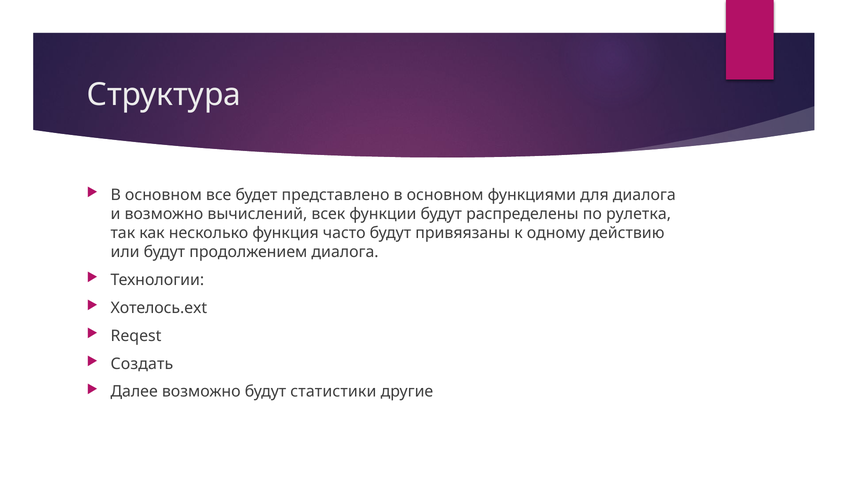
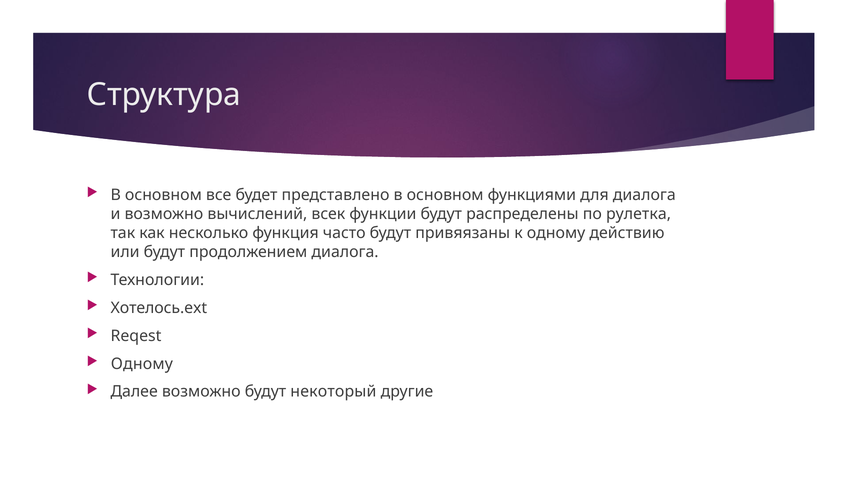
Создать at (142, 364): Создать -> Одному
статистики: статистики -> некоторый
